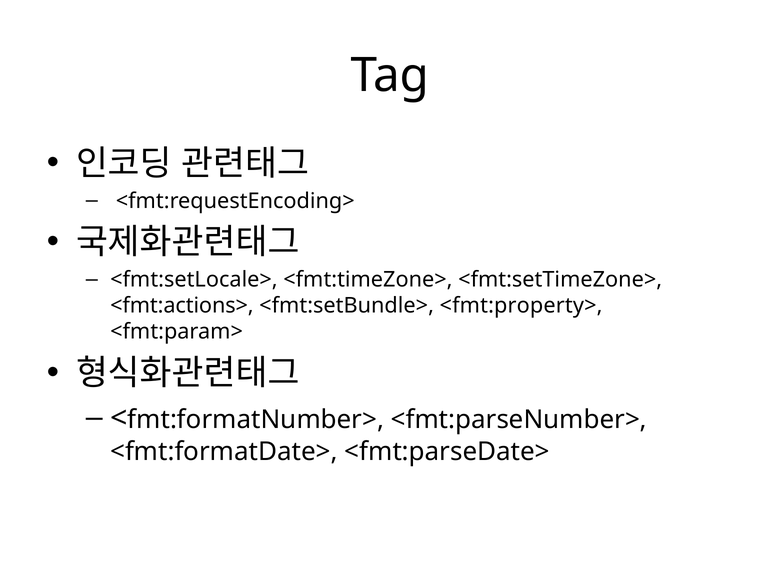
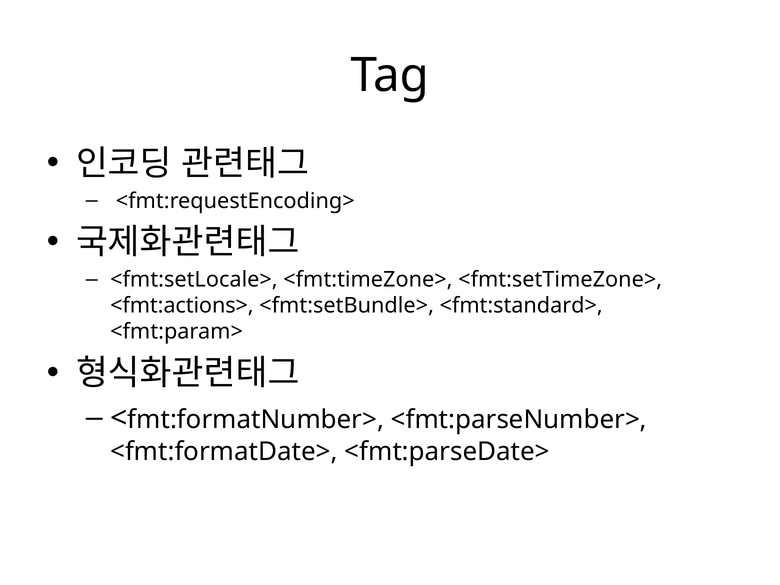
<fmt:property>: <fmt:property> -> <fmt:standard>
